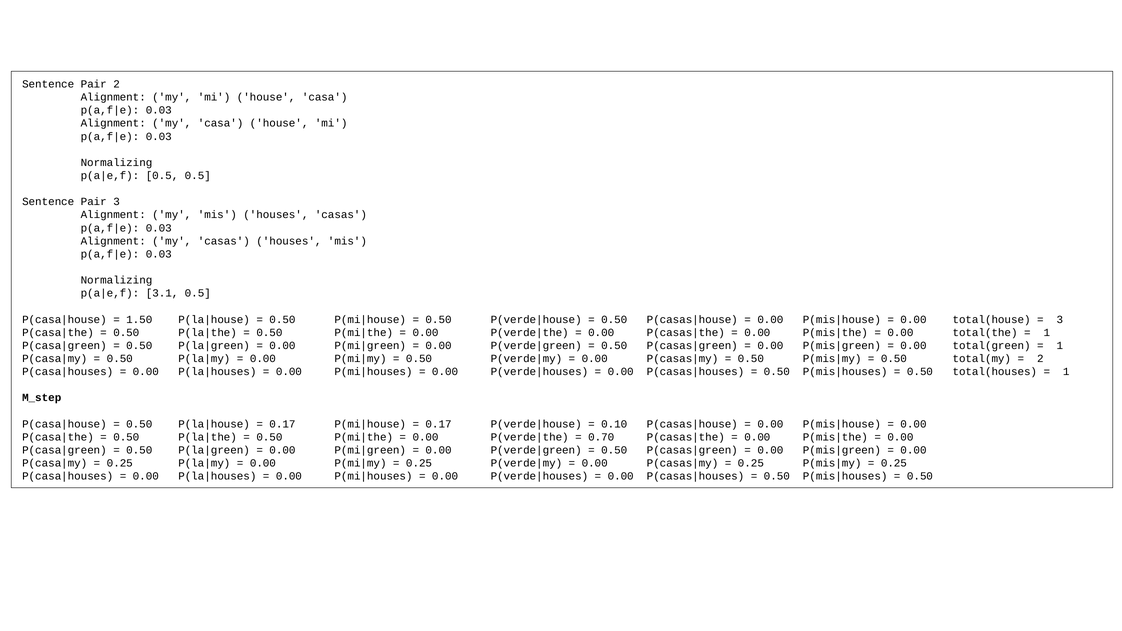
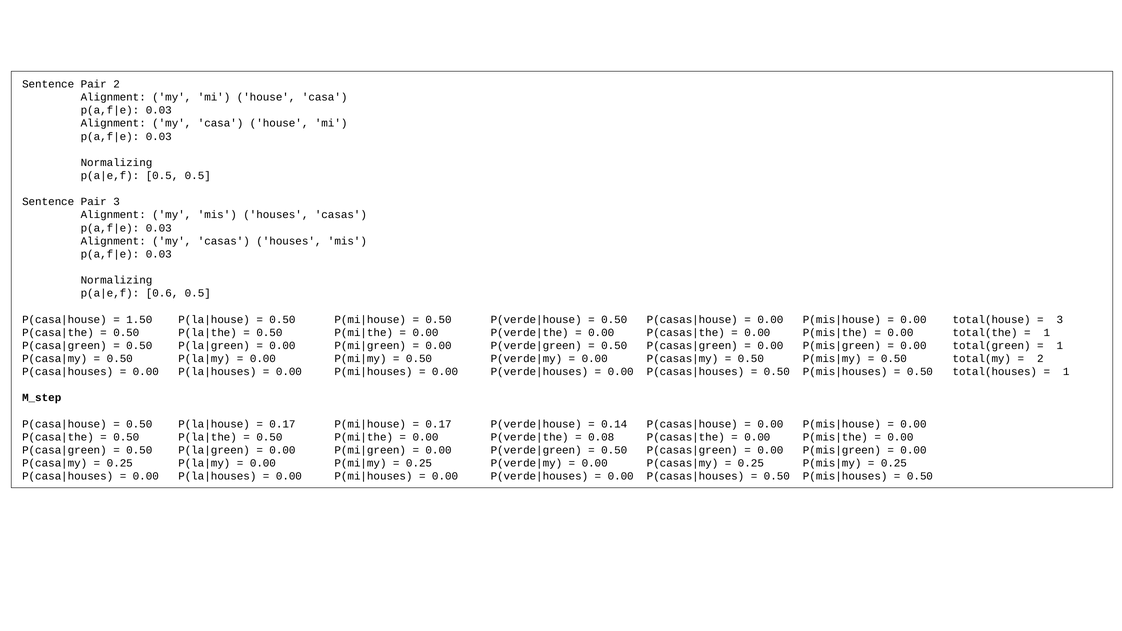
3.1: 3.1 -> 0.6
0.10: 0.10 -> 0.14
0.70: 0.70 -> 0.08
